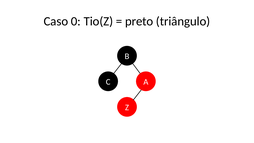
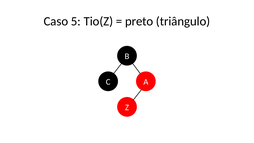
0: 0 -> 5
